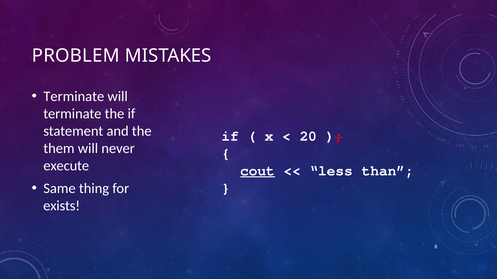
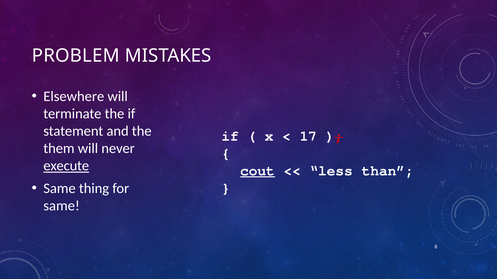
Terminate at (74, 97): Terminate -> Elsewhere
20: 20 -> 17
execute underline: none -> present
exists at (62, 206): exists -> same
